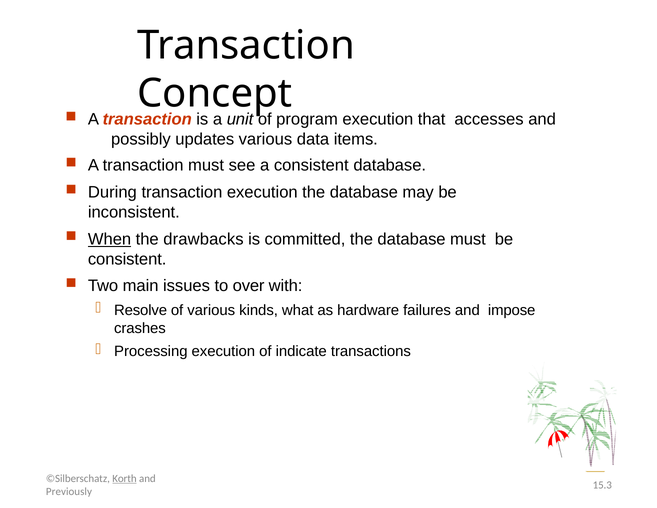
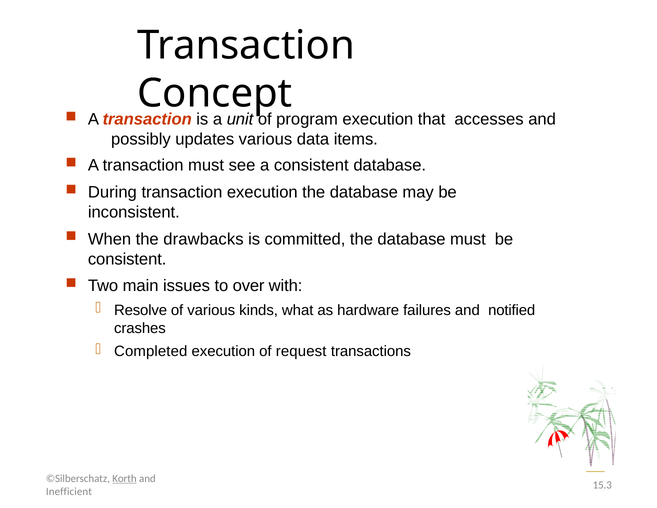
When underline: present -> none
impose: impose -> notified
Processing: Processing -> Completed
indicate: indicate -> request
Previously: Previously -> Inefficient
